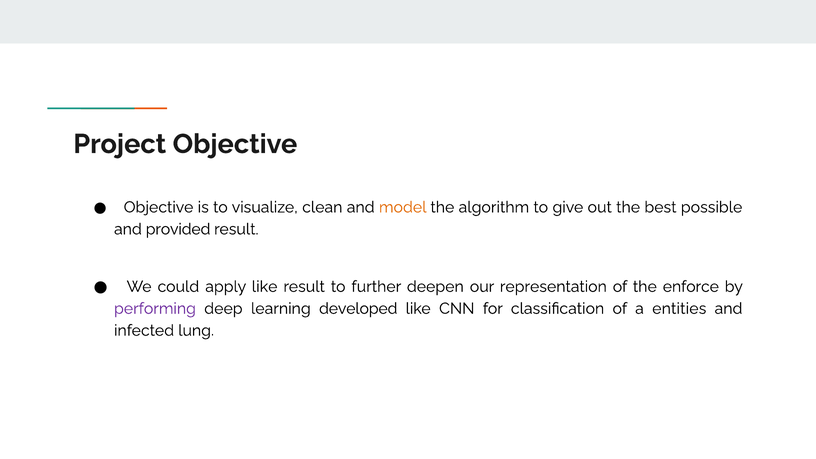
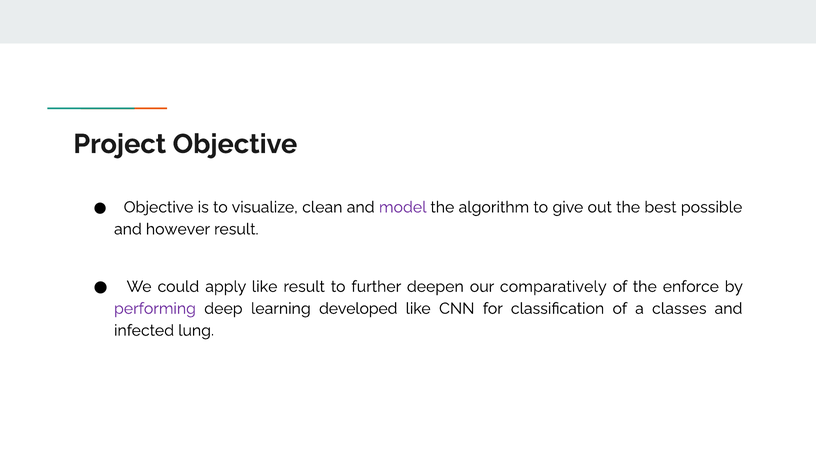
model colour: orange -> purple
provided: provided -> however
representation: representation -> comparatively
entities: entities -> classes
